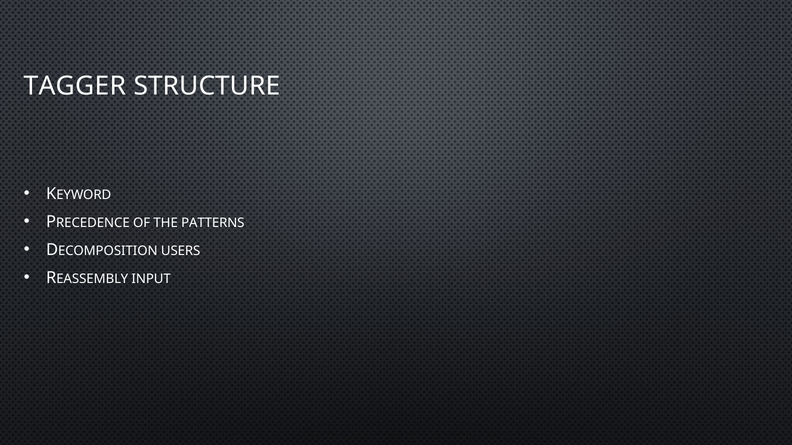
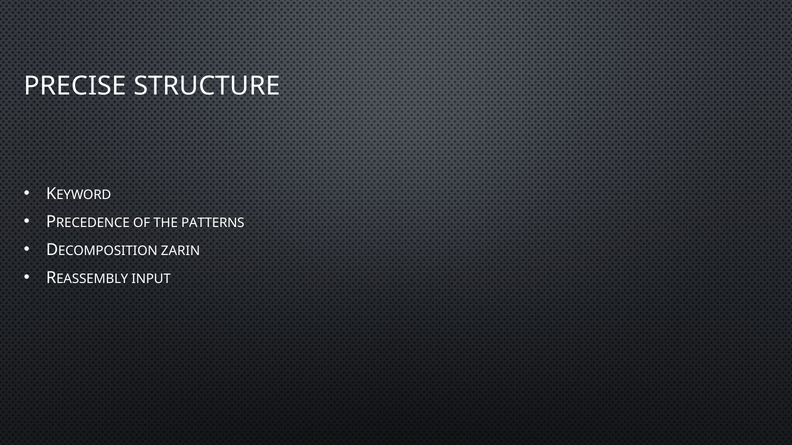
TAGGER: TAGGER -> PRECISE
USERS: USERS -> ZARIN
